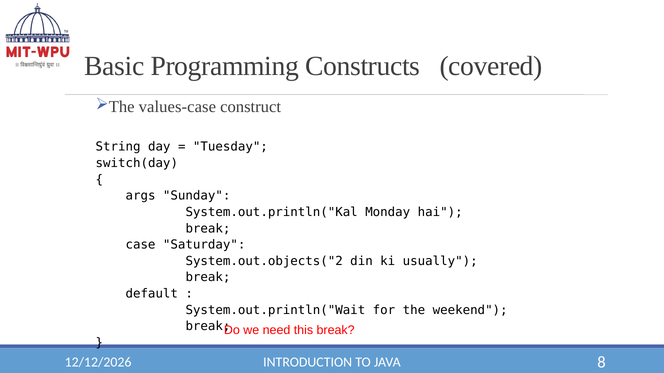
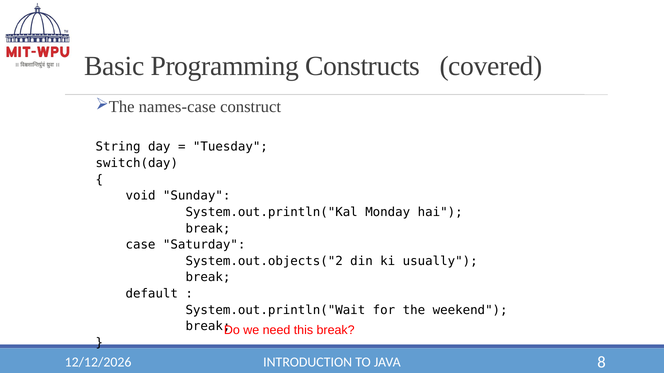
values-case: values-case -> names-case
args: args -> void
